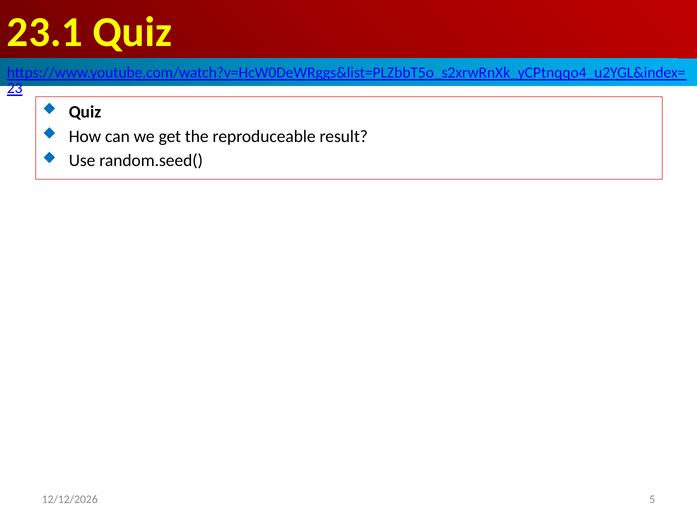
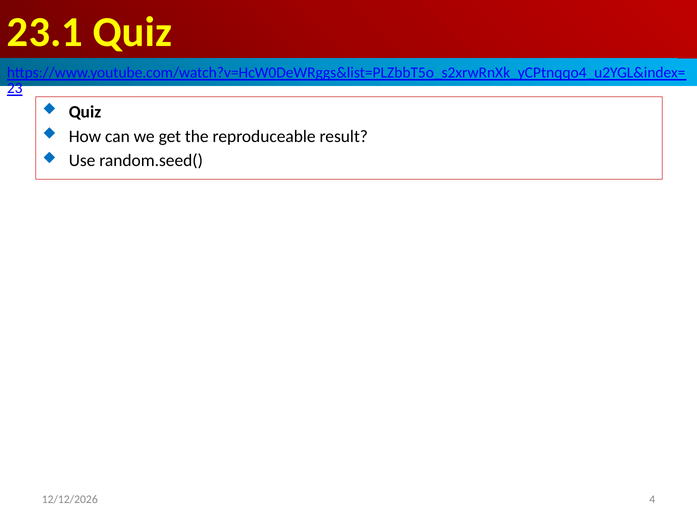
5: 5 -> 4
